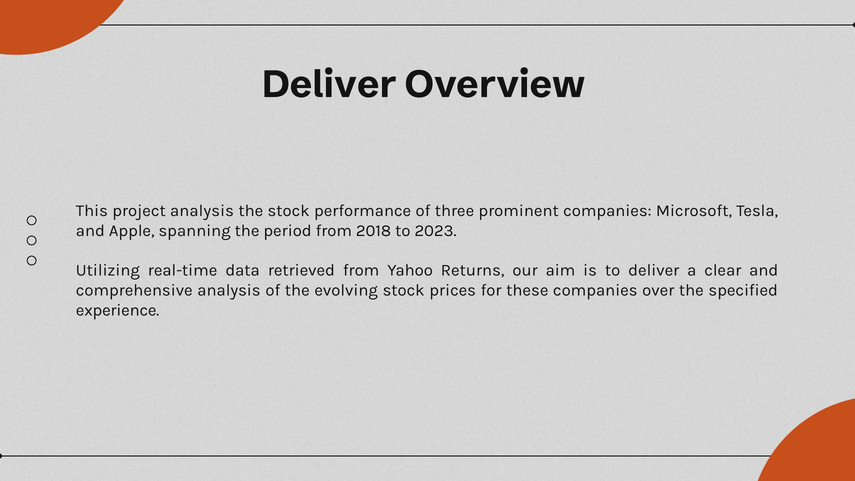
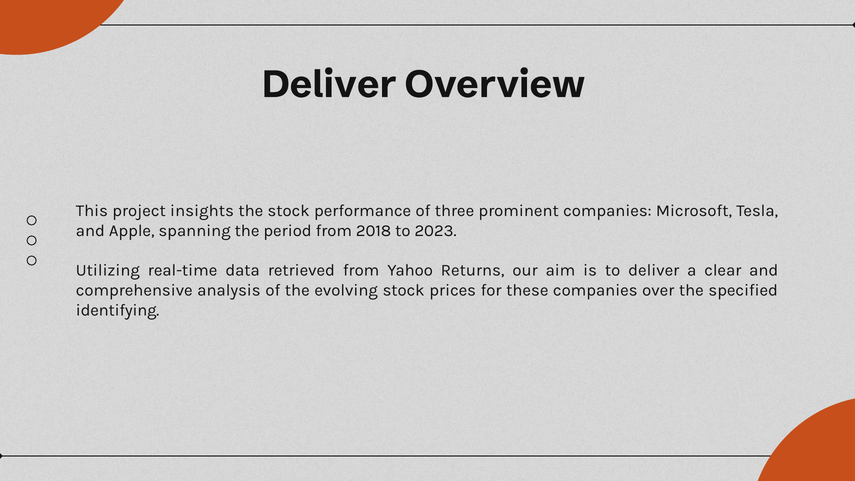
project analysis: analysis -> insights
experience: experience -> identifying
